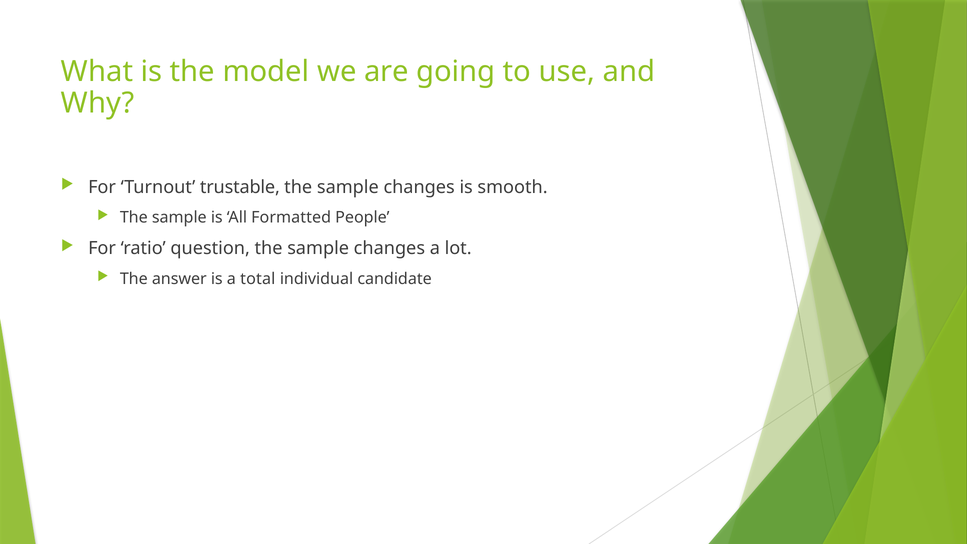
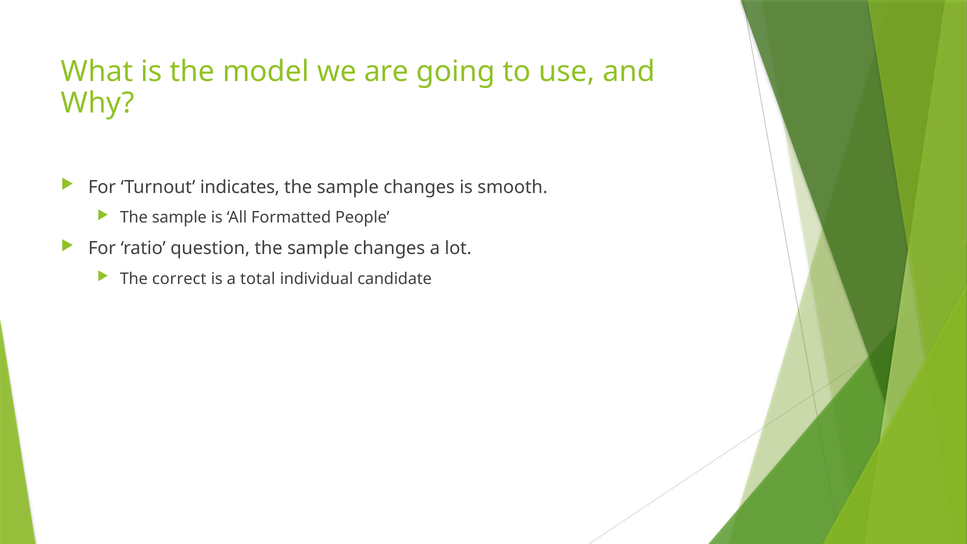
trustable: trustable -> indicates
answer: answer -> correct
